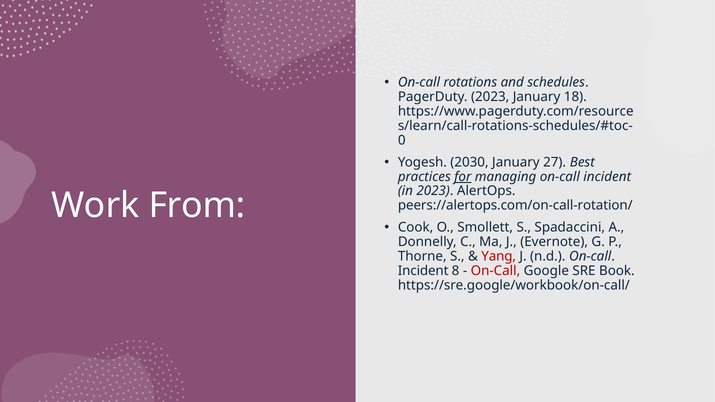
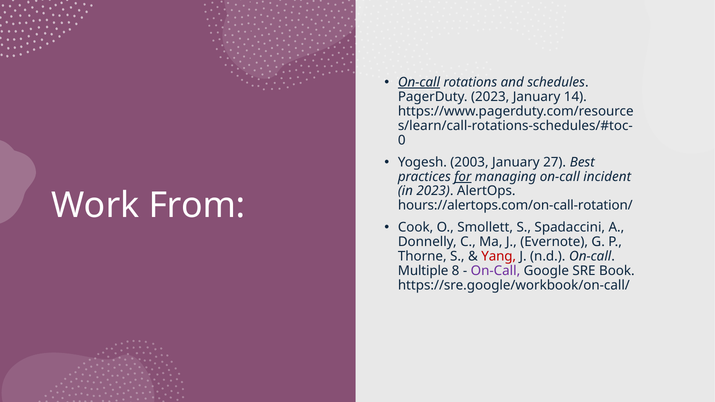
On-call at (419, 82) underline: none -> present
18: 18 -> 14
2030: 2030 -> 2003
peers://alertops.com/on-call-rotation/: peers://alertops.com/on-call-rotation/ -> hours://alertops.com/on-call-rotation/
Incident at (423, 271): Incident -> Multiple
On-Call at (495, 271) colour: red -> purple
